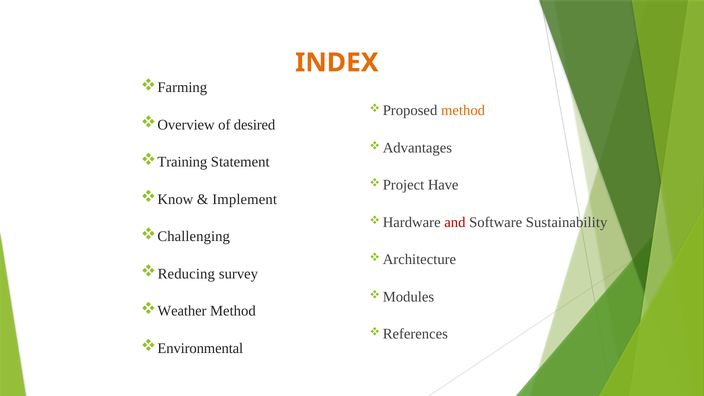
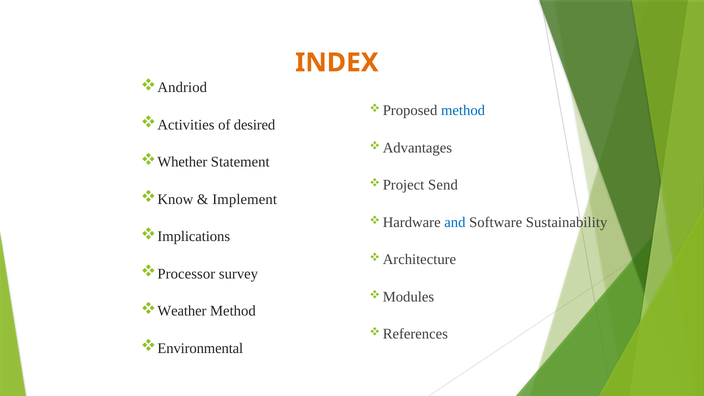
Farming: Farming -> Andriod
method at (463, 111) colour: orange -> blue
Overview: Overview -> Activities
Training: Training -> Whether
Have: Have -> Send
and colour: red -> blue
Challenging: Challenging -> Implications
Reducing: Reducing -> Processor
